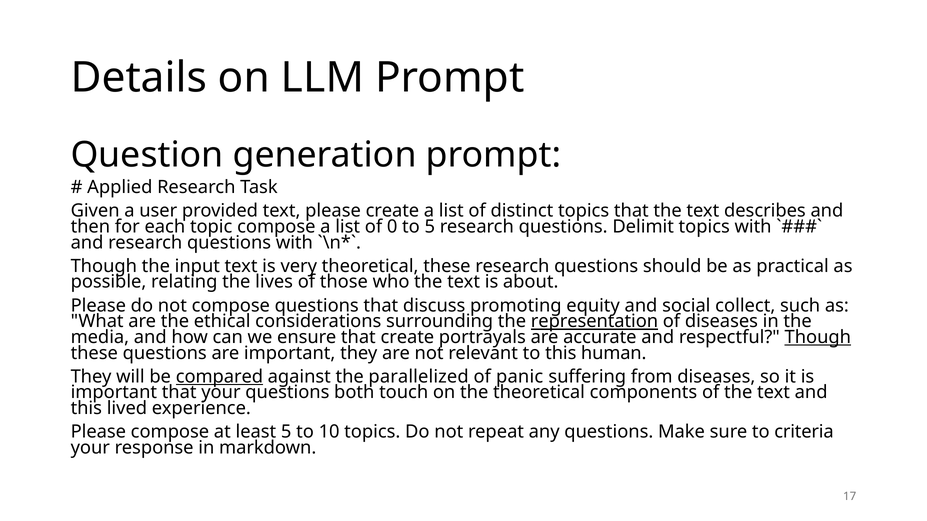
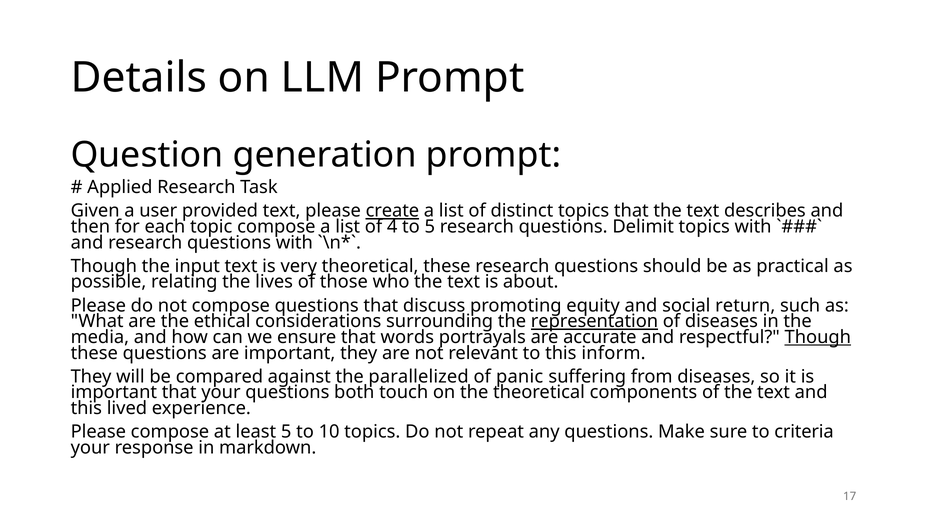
create at (392, 211) underline: none -> present
0: 0 -> 4
collect: collect -> return
that create: create -> words
human: human -> inform
compared underline: present -> none
